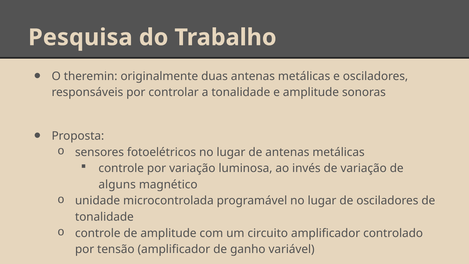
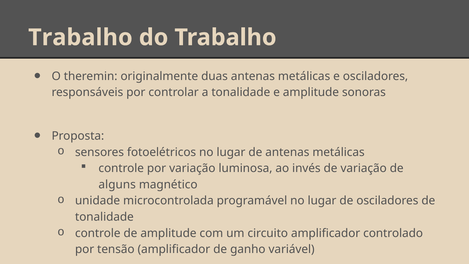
Pesquisa at (80, 37): Pesquisa -> Trabalho
